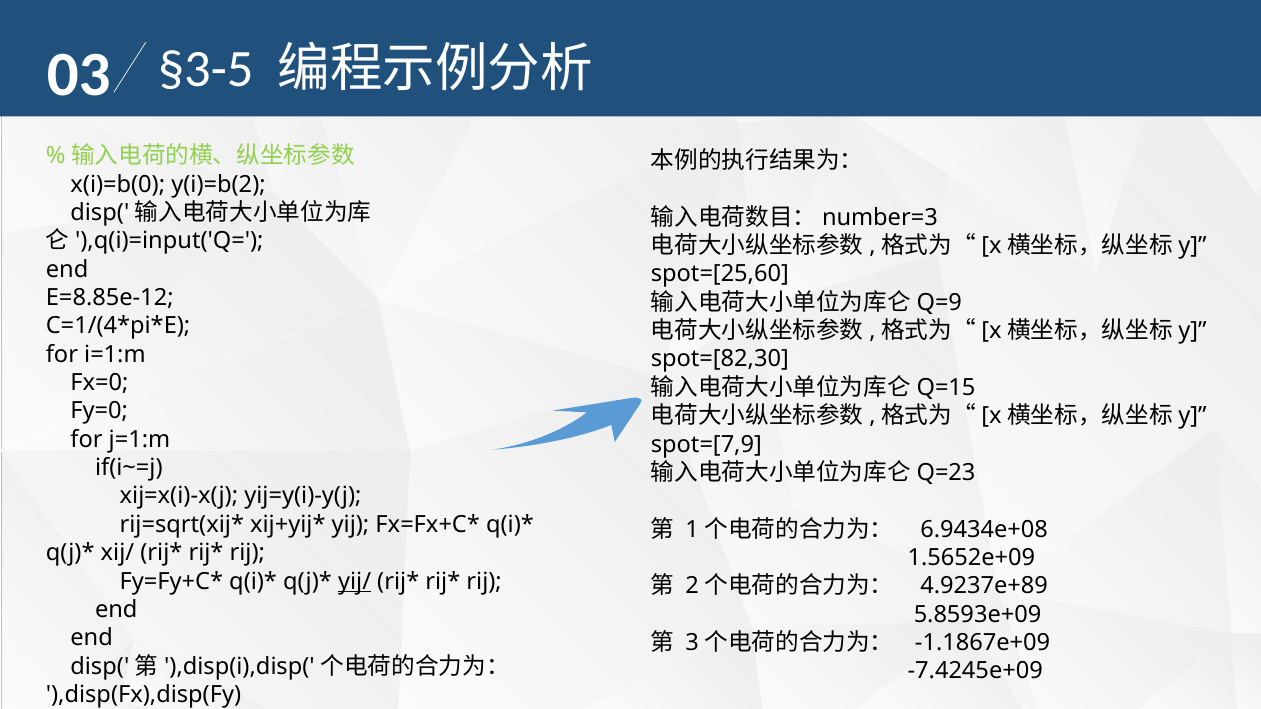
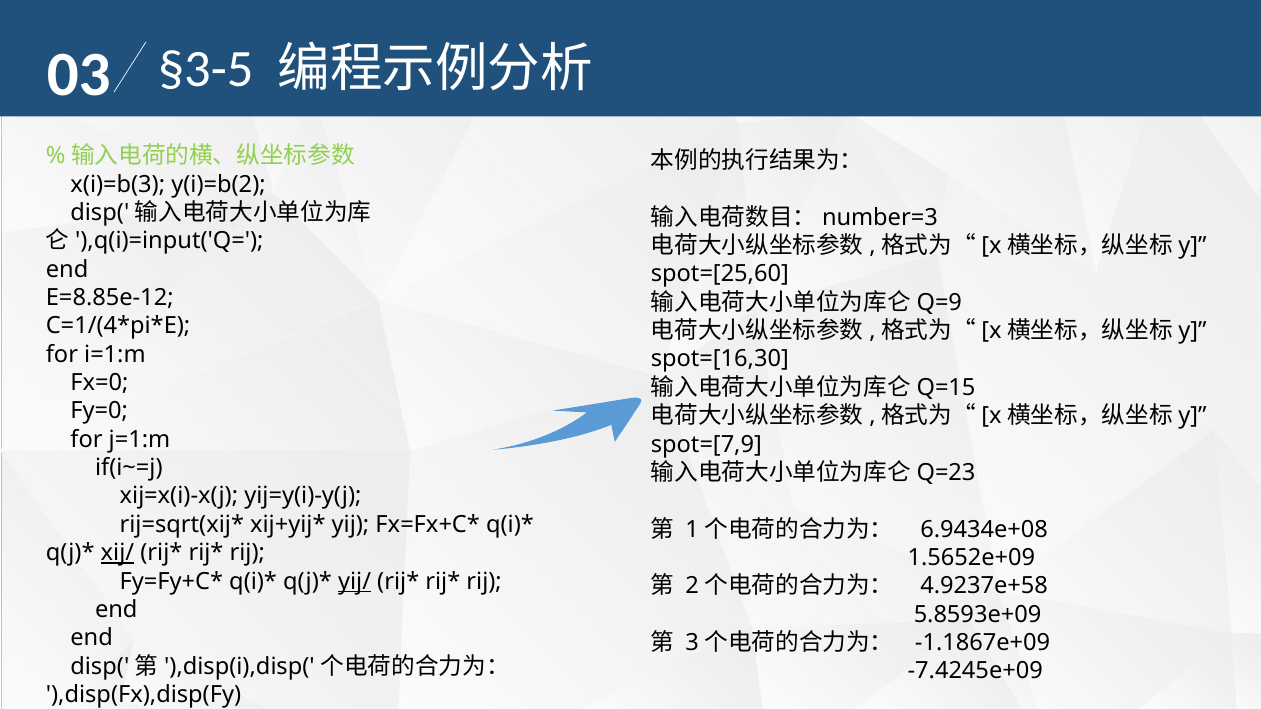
x(i)=b(0: x(i)=b(0 -> x(i)=b(3
spot=[82,30: spot=[82,30 -> spot=[16,30
xij/ underline: none -> present
4.9237e+89: 4.9237e+89 -> 4.9237e+58
